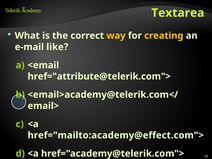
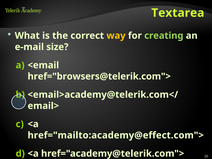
creating colour: yellow -> light green
like: like -> size
href="attribute@telerik.com">: href="attribute@telerik.com"> -> href="browsers@telerik.com">
